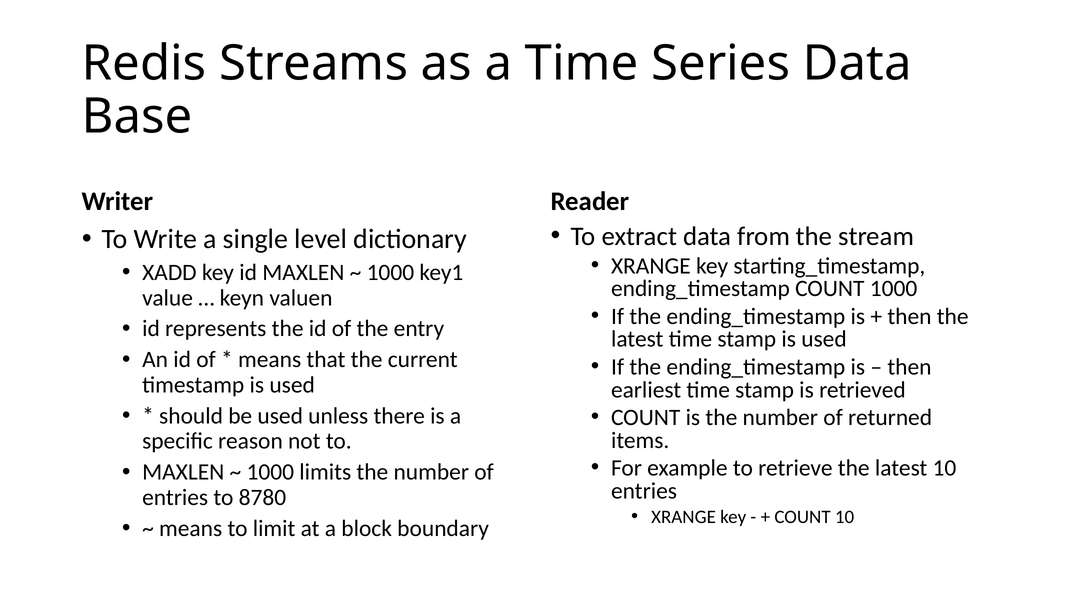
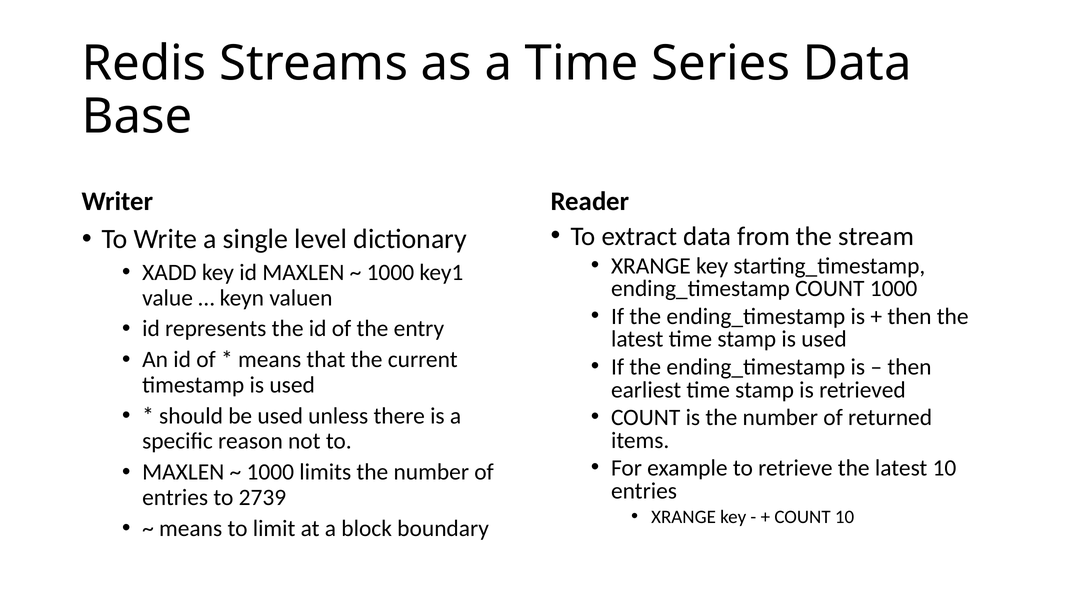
8780: 8780 -> 2739
